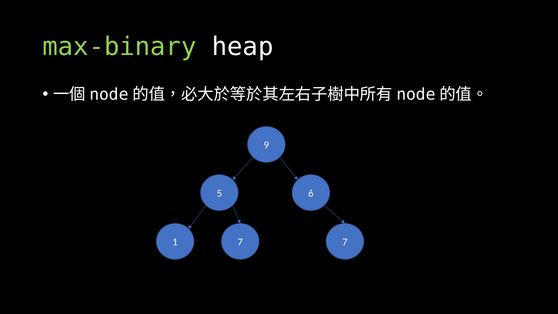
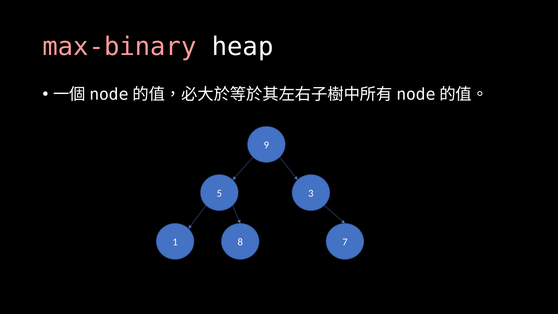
max-binary colour: light green -> pink
6: 6 -> 3
1 7: 7 -> 8
